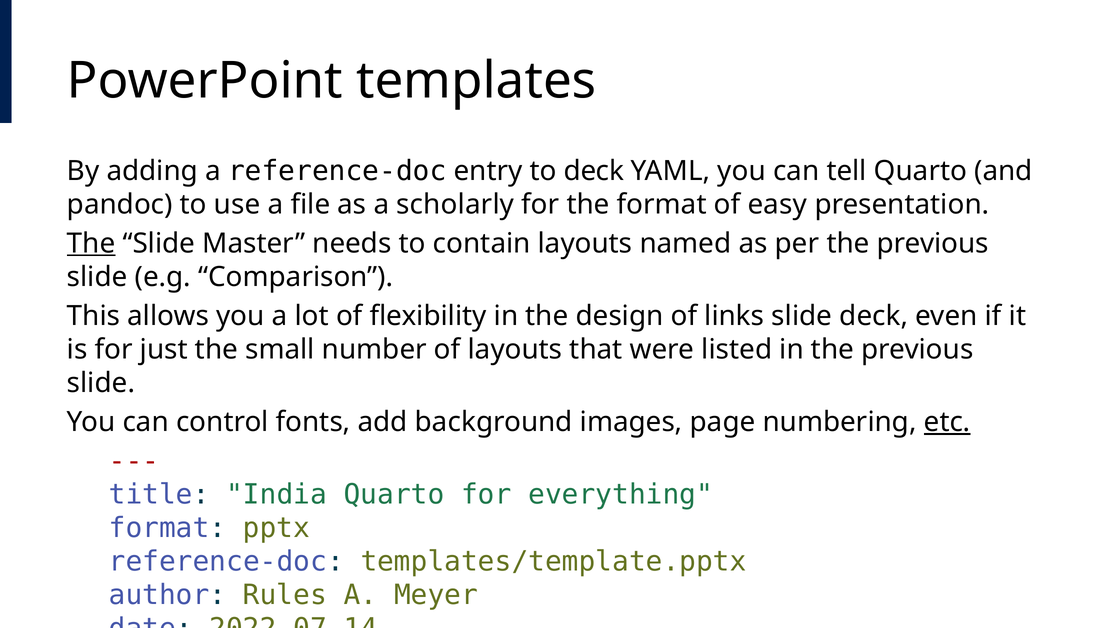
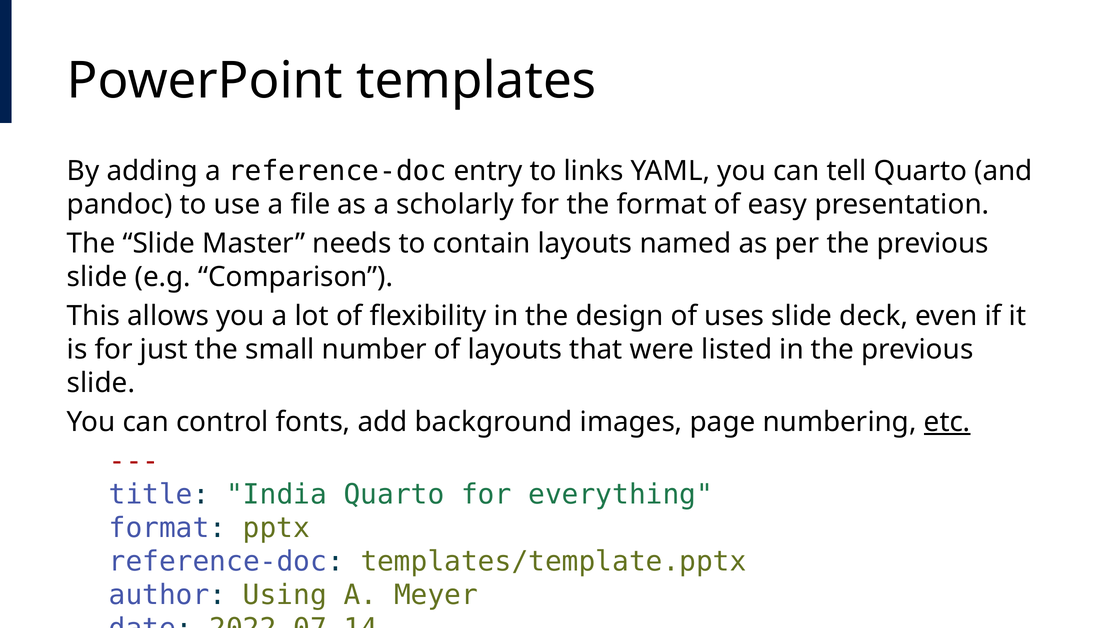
to deck: deck -> links
The at (91, 243) underline: present -> none
links: links -> uses
Rules: Rules -> Using
